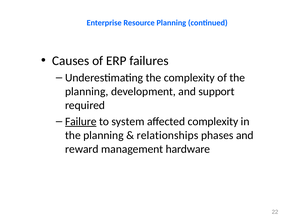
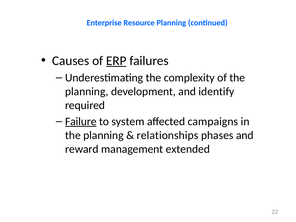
ERP underline: none -> present
support: support -> identify
affected complexity: complexity -> campaigns
hardware: hardware -> extended
